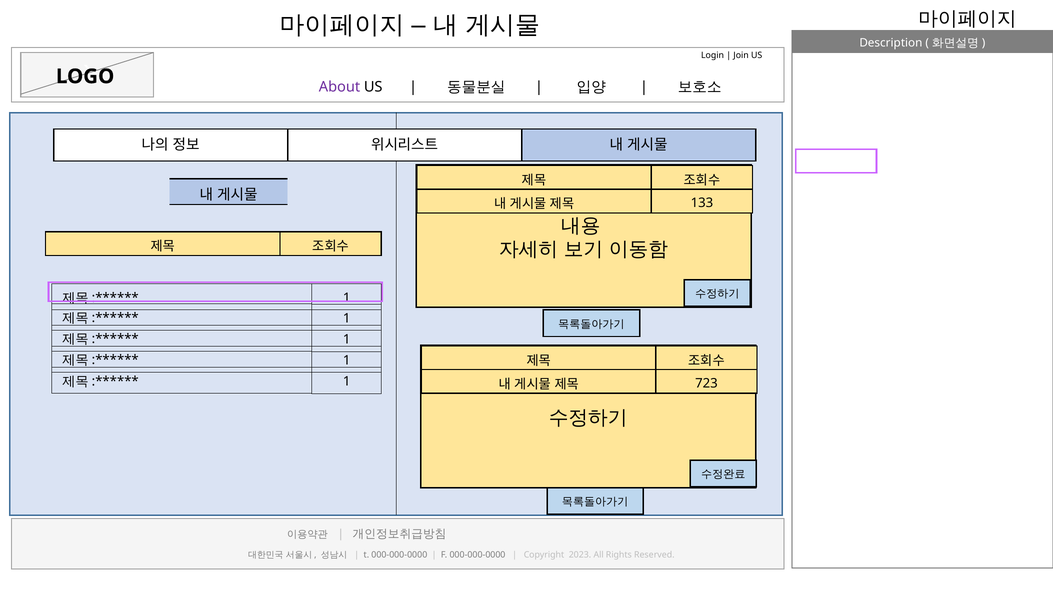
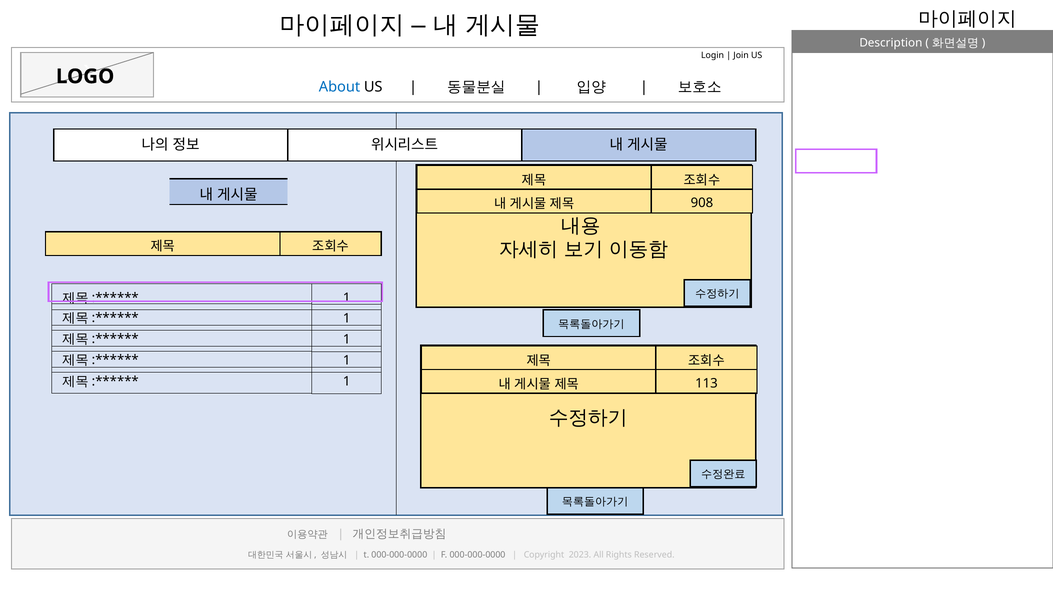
About colour: purple -> blue
133: 133 -> 908
723: 723 -> 113
